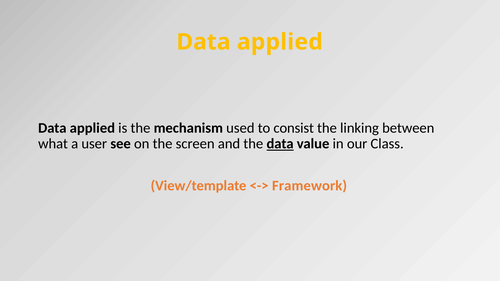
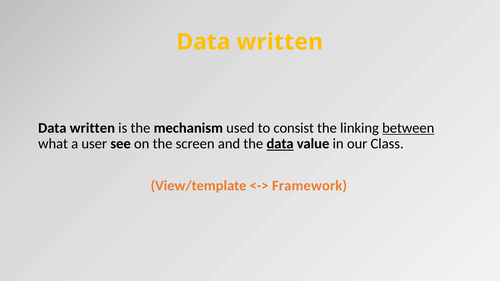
applied at (280, 42): applied -> written
applied at (92, 128): applied -> written
between underline: none -> present
